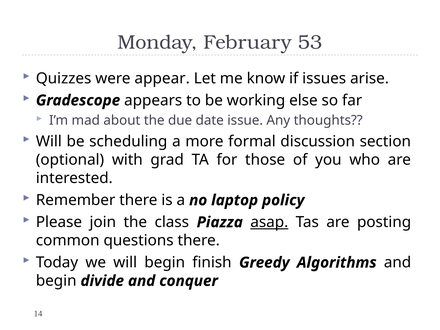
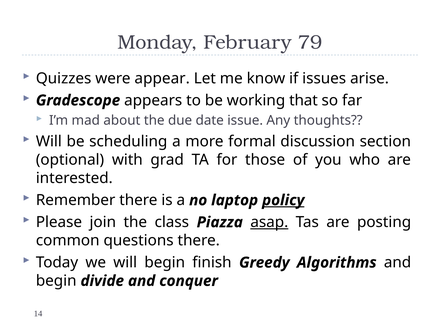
53: 53 -> 79
else: else -> that
policy underline: none -> present
